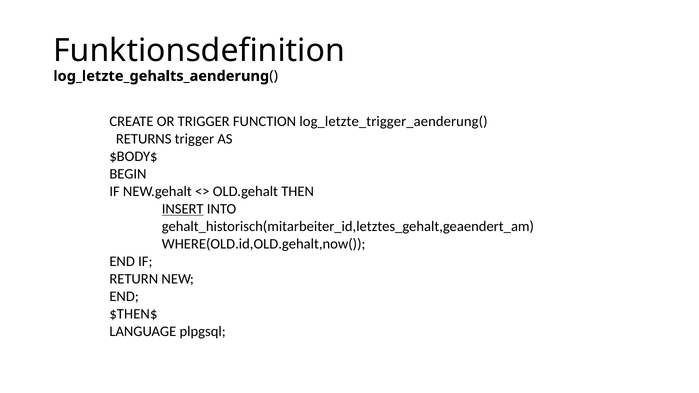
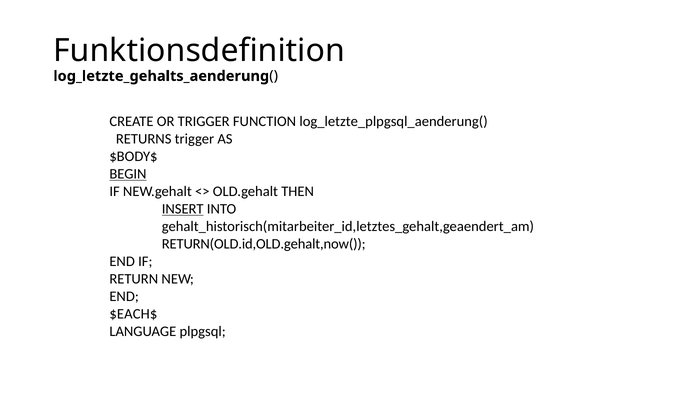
log_letzte_trigger_aenderung(: log_letzte_trigger_aenderung( -> log_letzte_plpgsql_aenderung(
BEGIN underline: none -> present
WHERE(OLD.id,OLD.gehalt,now(: WHERE(OLD.id,OLD.gehalt,now( -> RETURN(OLD.id,OLD.gehalt,now(
$THEN$: $THEN$ -> $EACH$
